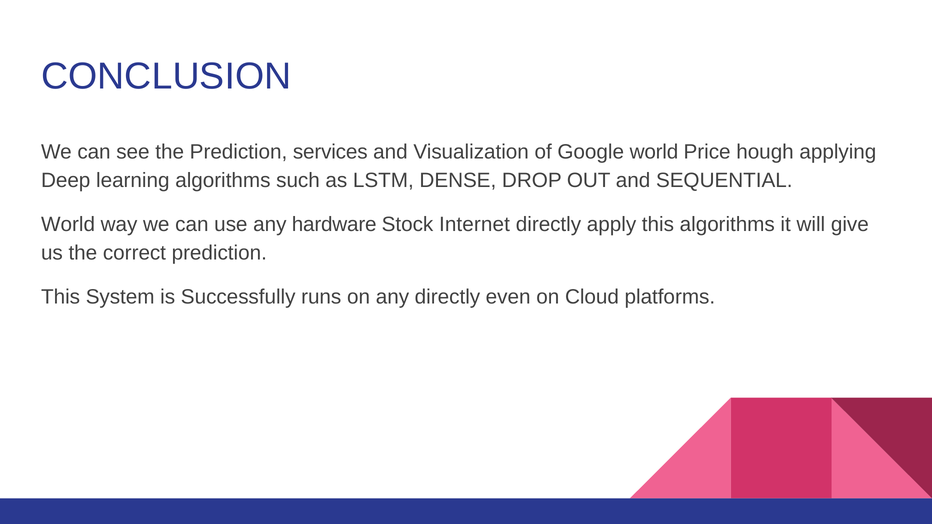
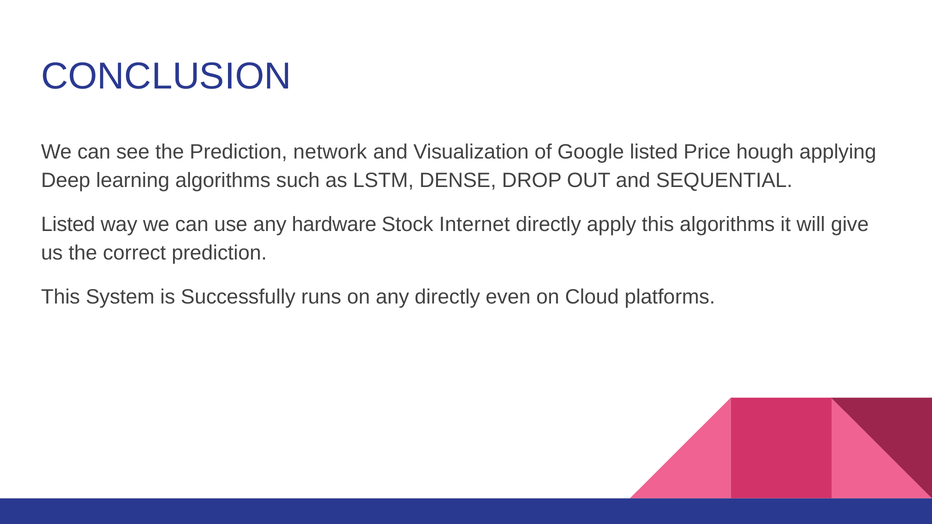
services: services -> network
Google world: world -> listed
World at (68, 225): World -> Listed
